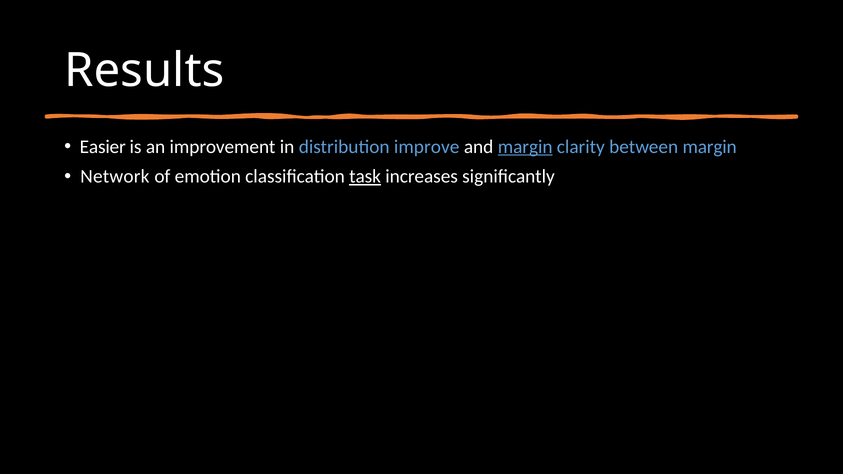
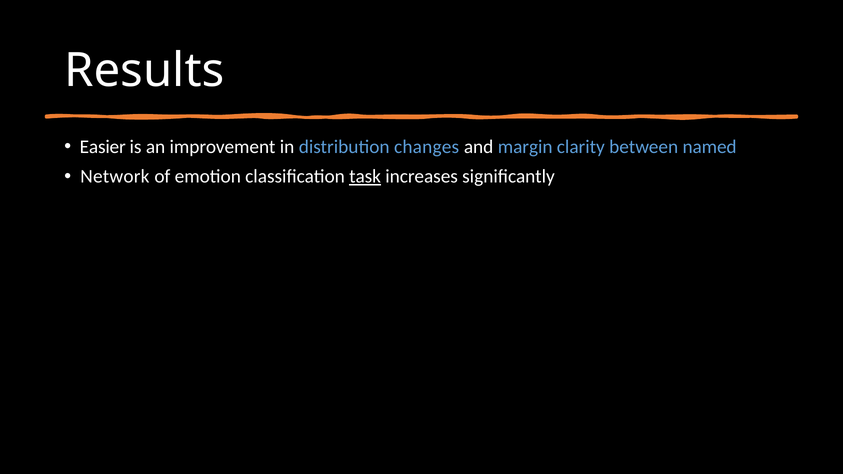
improve: improve -> changes
margin at (525, 147) underline: present -> none
between margin: margin -> named
